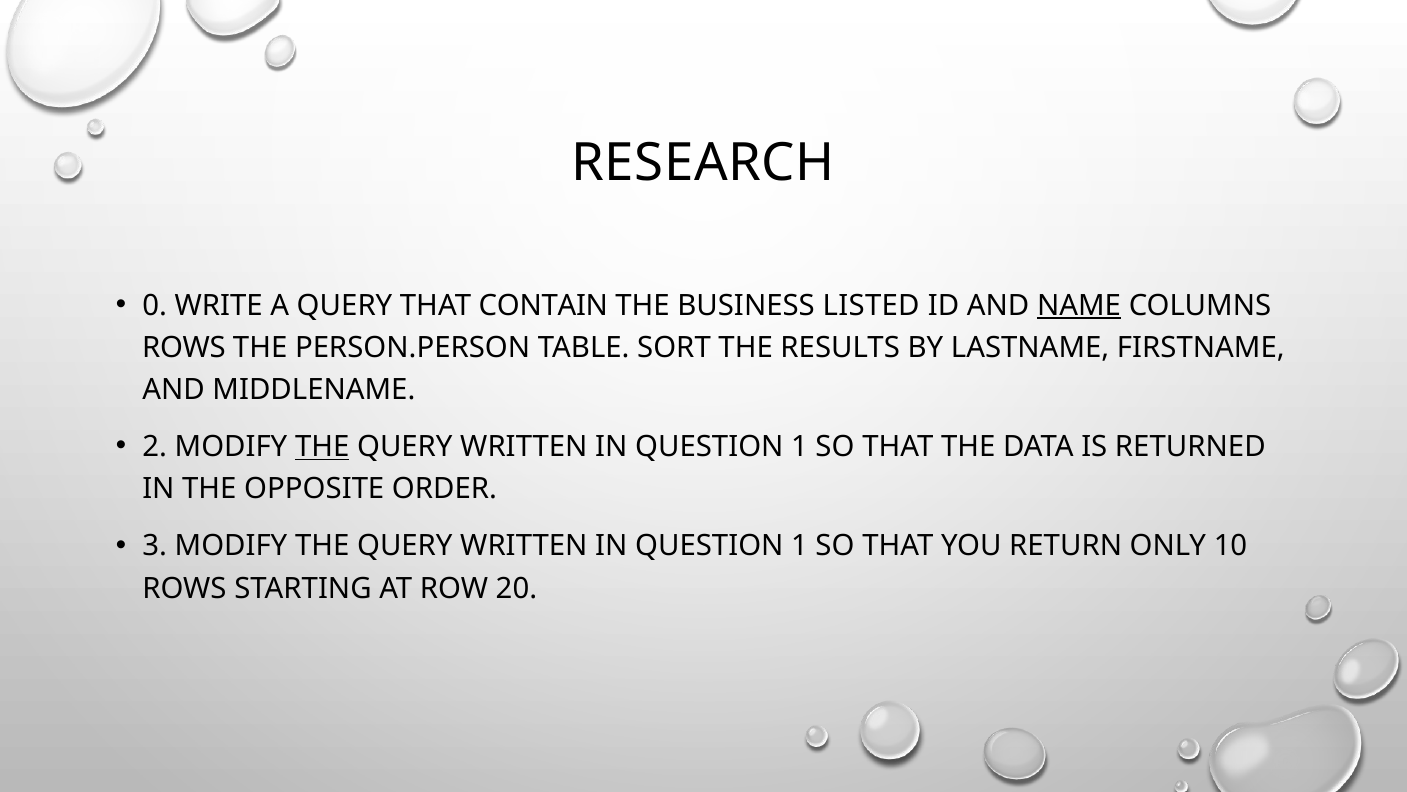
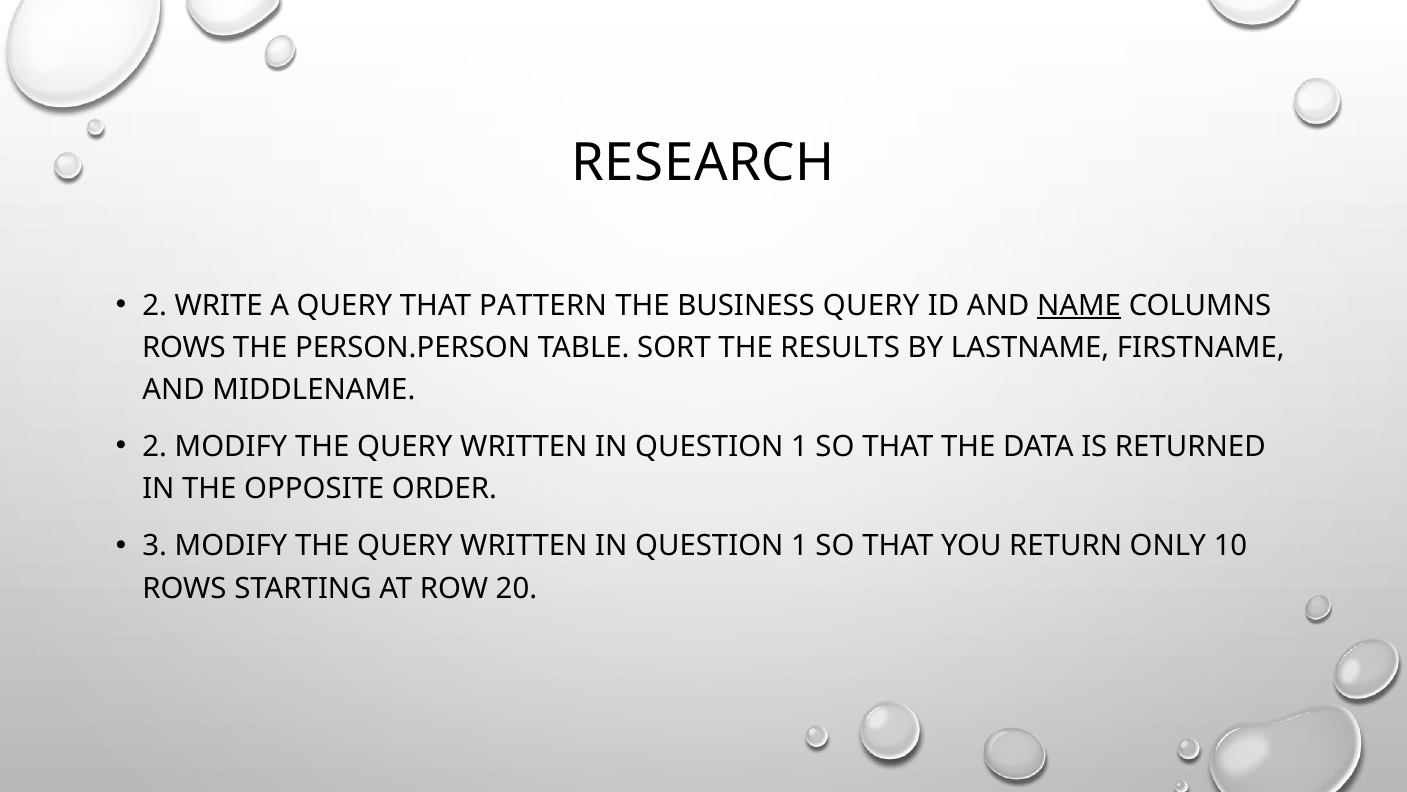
0 at (155, 305): 0 -> 2
CONTAIN: CONTAIN -> PATTERN
BUSINESS LISTED: LISTED -> QUERY
THE at (322, 447) underline: present -> none
